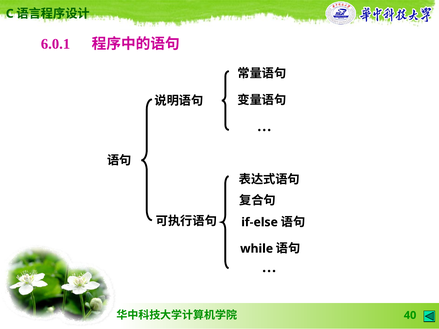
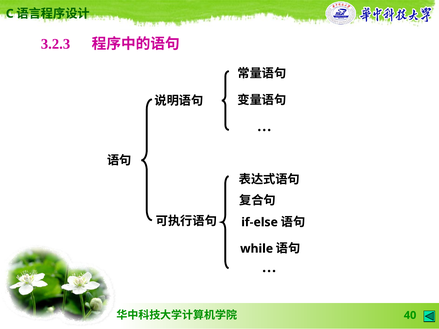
6.0.1: 6.0.1 -> 3.2.3
